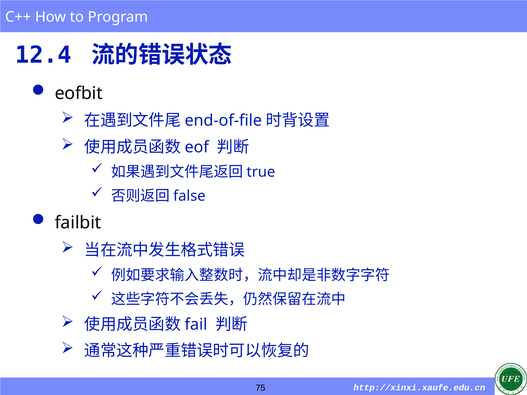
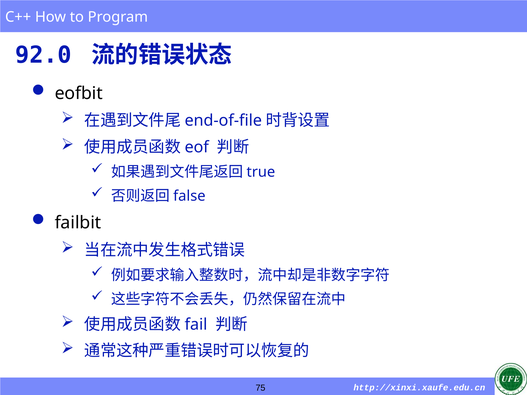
12.4: 12.4 -> 92.0
